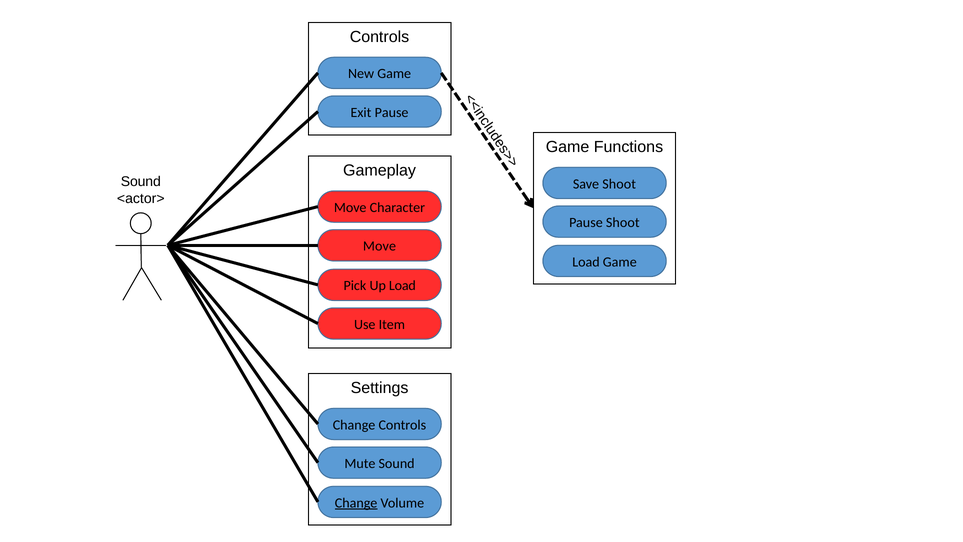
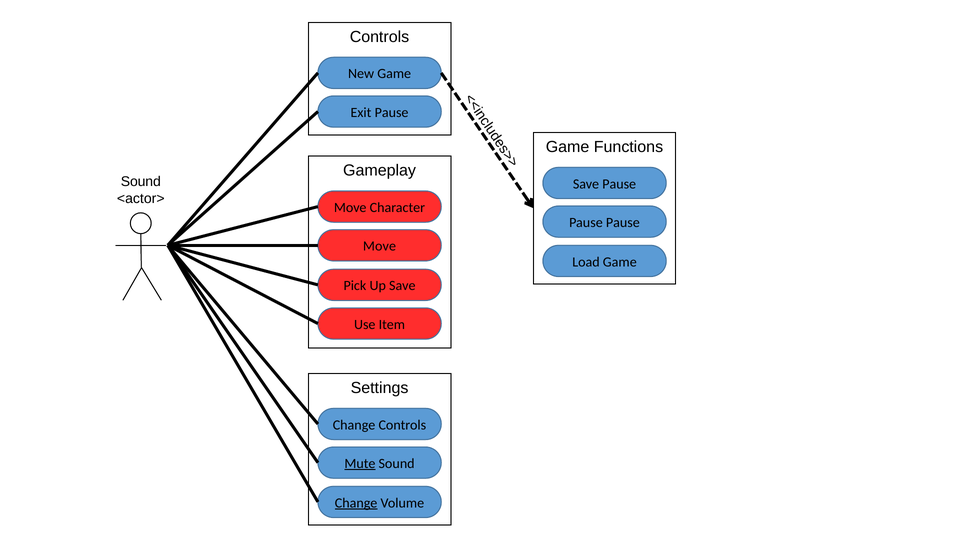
Save Shoot: Shoot -> Pause
Shoot at (623, 222): Shoot -> Pause
Up Load: Load -> Save
Mute underline: none -> present
